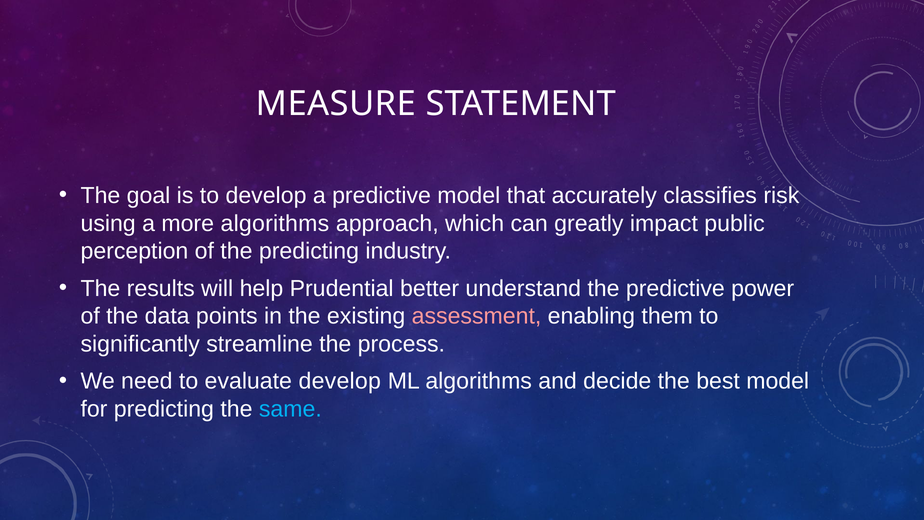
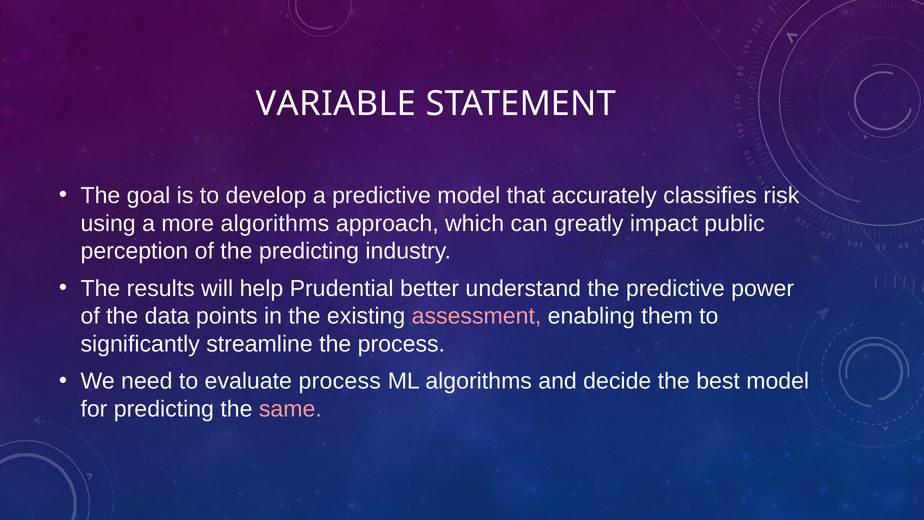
MEASURE: MEASURE -> VARIABLE
evaluate develop: develop -> process
same colour: light blue -> pink
